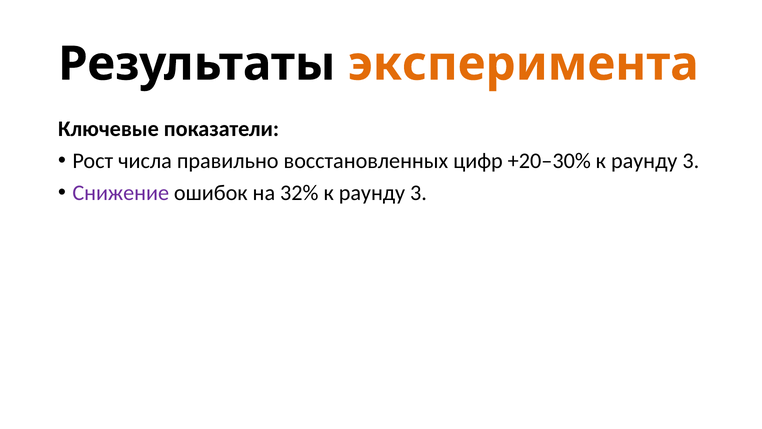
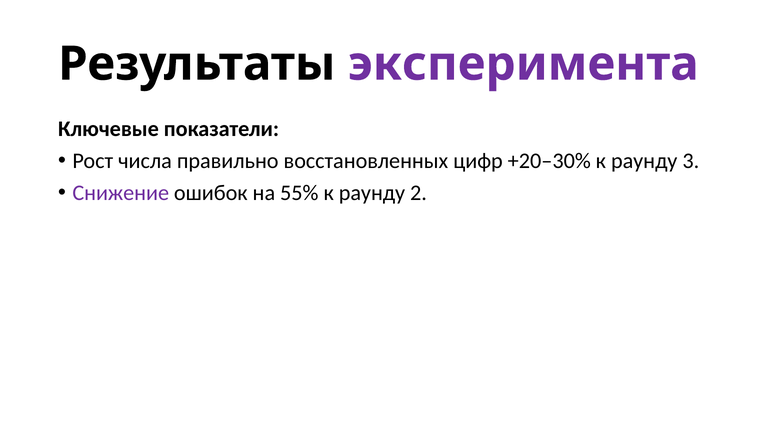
эксперимента colour: orange -> purple
32%: 32% -> 55%
3 at (419, 193): 3 -> 2
